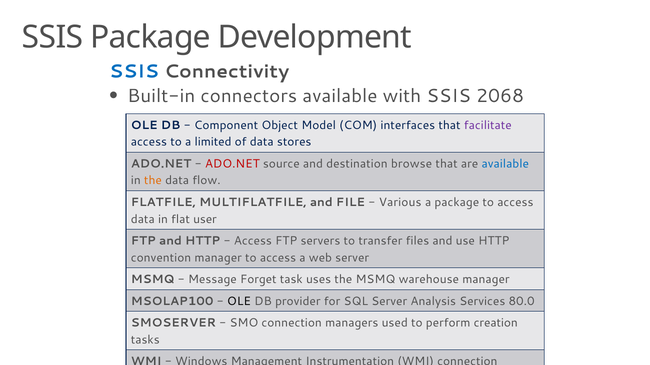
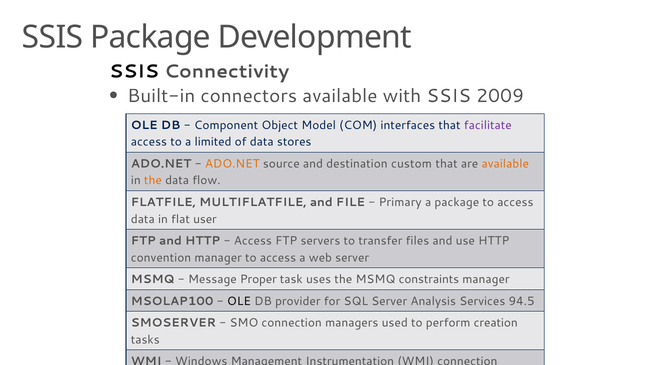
SSIS at (134, 72) colour: blue -> black
2068: 2068 -> 2009
ADO.NET at (232, 164) colour: red -> orange
browse: browse -> custom
available at (505, 164) colour: blue -> orange
Various: Various -> Primary
Forget: Forget -> Proper
warehouse: warehouse -> constraints
80.0: 80.0 -> 94.5
